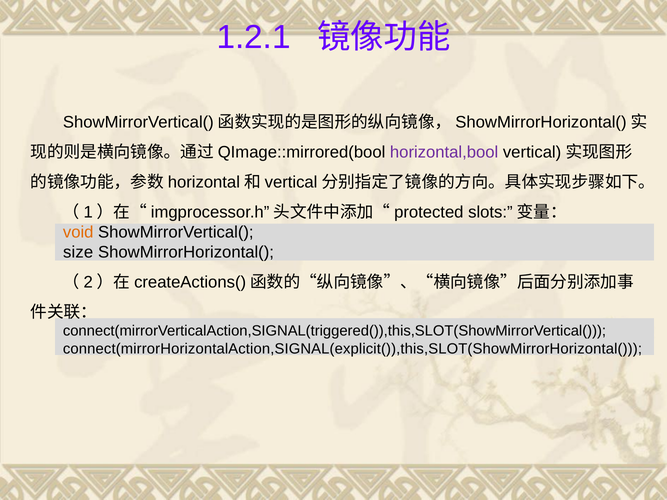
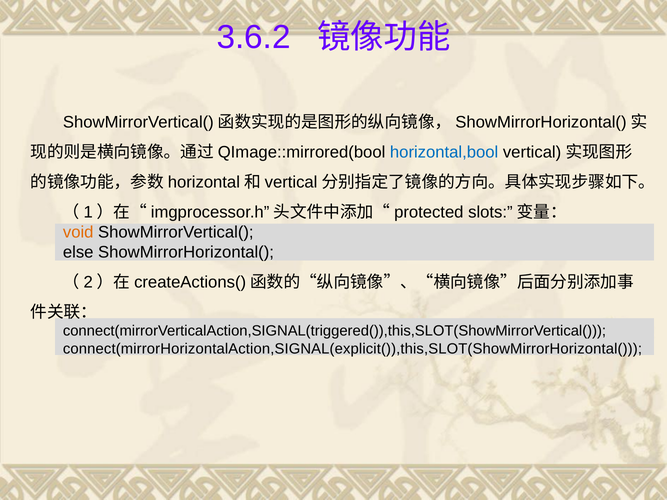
1.2.1: 1.2.1 -> 3.6.2
horizontal,bool colour: purple -> blue
size: size -> else
